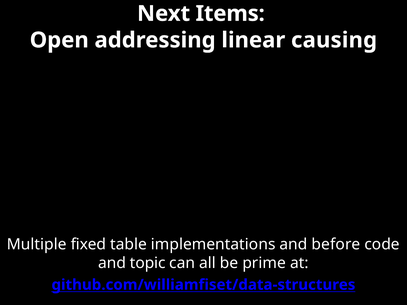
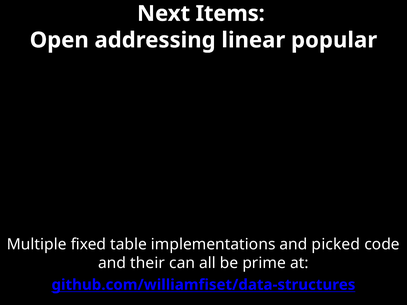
causing: causing -> popular
before: before -> picked
topic: topic -> their
